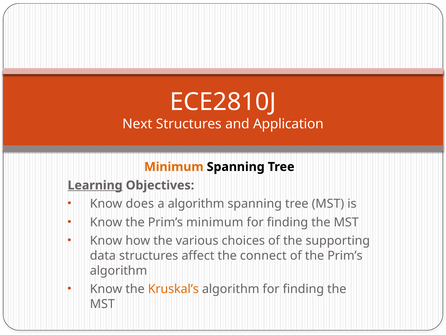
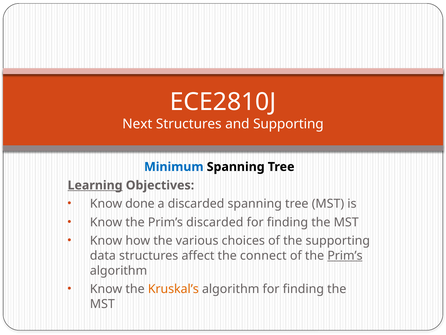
and Application: Application -> Supporting
Minimum at (174, 167) colour: orange -> blue
does: does -> done
a algorithm: algorithm -> discarded
Prim’s minimum: minimum -> discarded
Prim’s at (345, 255) underline: none -> present
